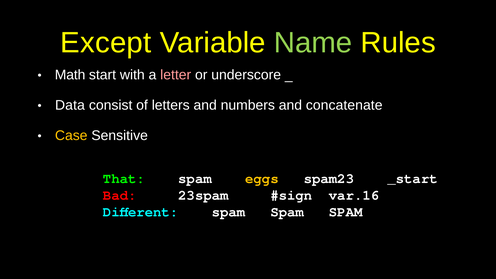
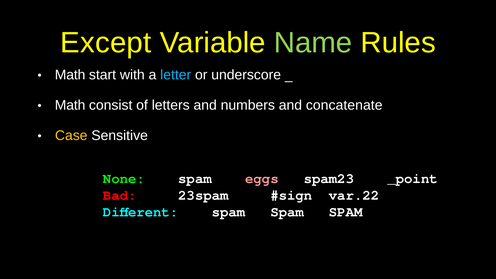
letter colour: pink -> light blue
Data at (70, 105): Data -> Math
That: That -> None
eggs colour: yellow -> pink
_start: _start -> _point
var.16: var.16 -> var.22
